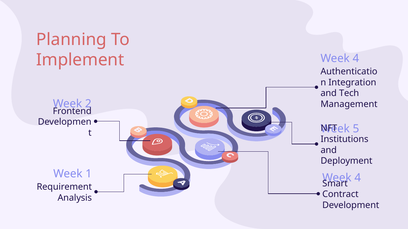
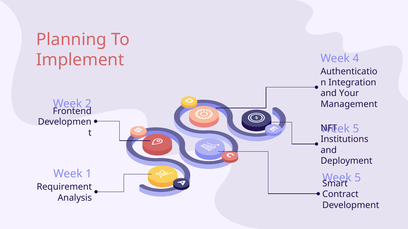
Tech: Tech -> Your
4 at (358, 178): 4 -> 5
